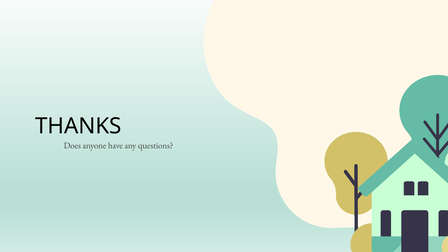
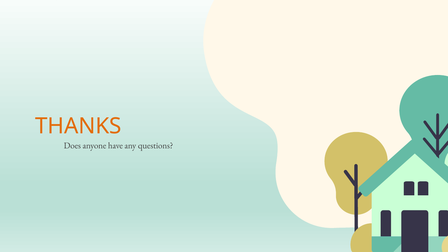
THANKS colour: black -> orange
